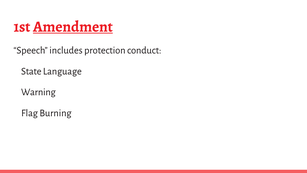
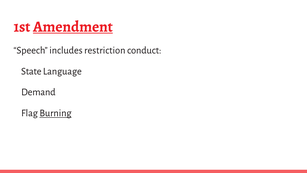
protection: protection -> restriction
Warning: Warning -> Demand
Burning underline: none -> present
